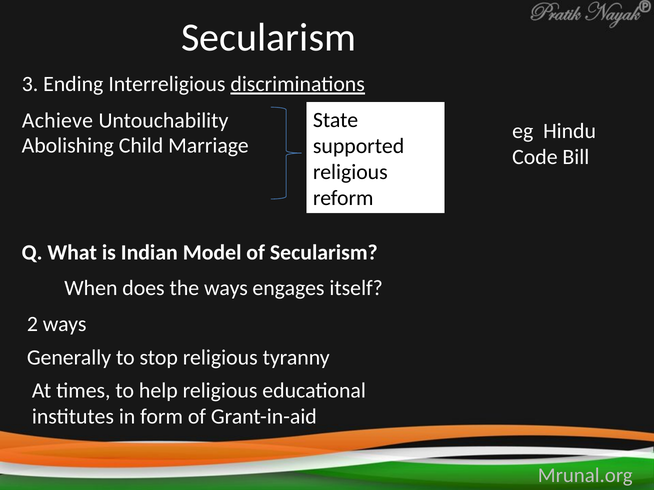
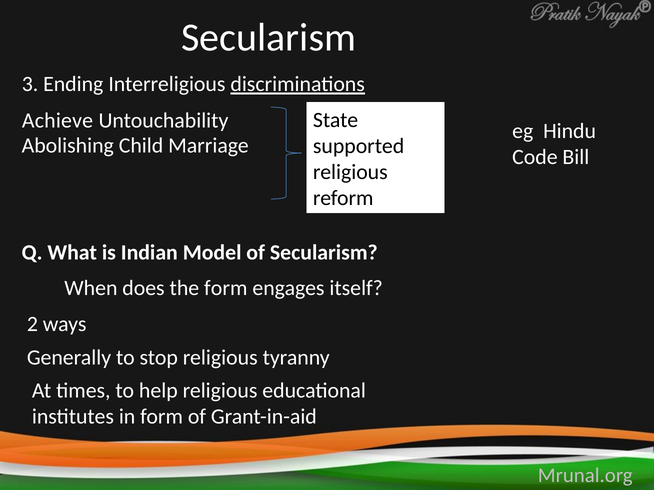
the ways: ways -> form
